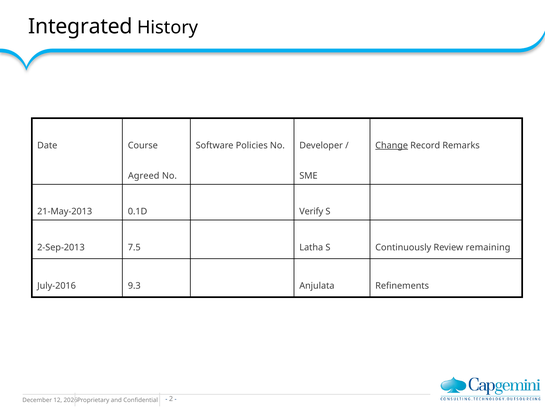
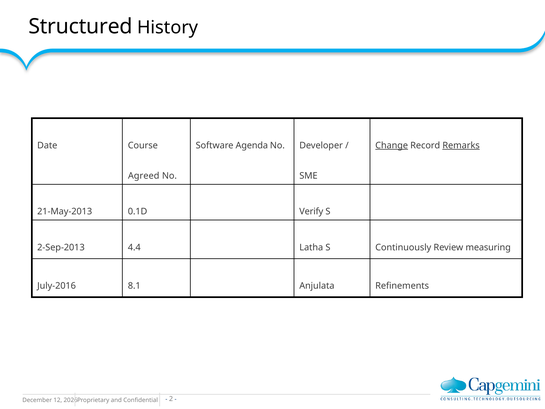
Integrated: Integrated -> Structured
Policies: Policies -> Agenda
Remarks underline: none -> present
7.5: 7.5 -> 4.4
remaining: remaining -> measuring
9.3: 9.3 -> 8.1
